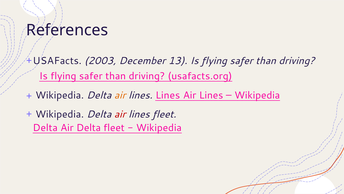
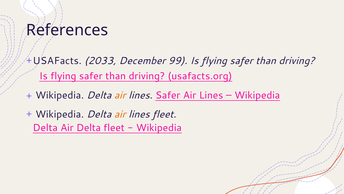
2003: 2003 -> 2033
13: 13 -> 99
lines Lines: Lines -> Safer
air at (120, 114) colour: red -> orange
